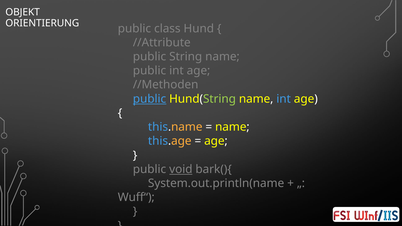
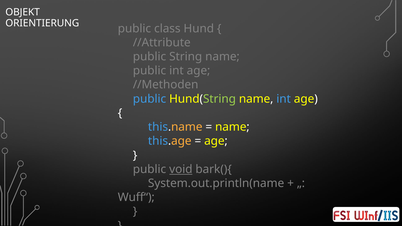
public at (150, 99) underline: present -> none
